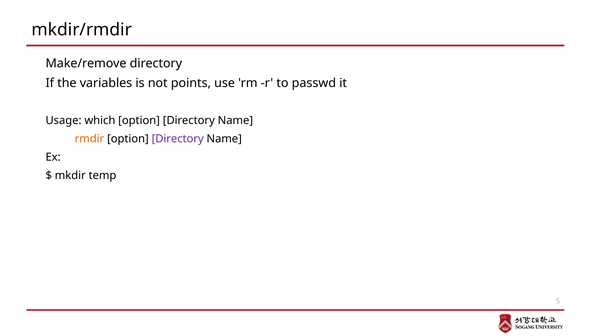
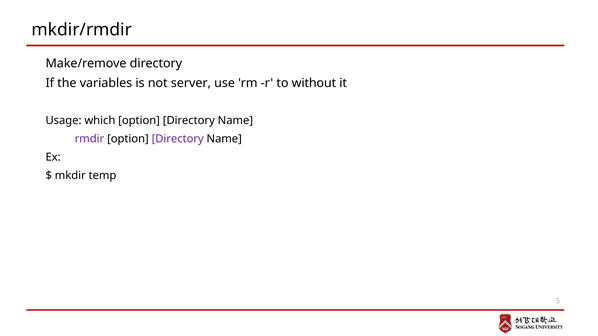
points: points -> server
passwd: passwd -> without
rmdir colour: orange -> purple
